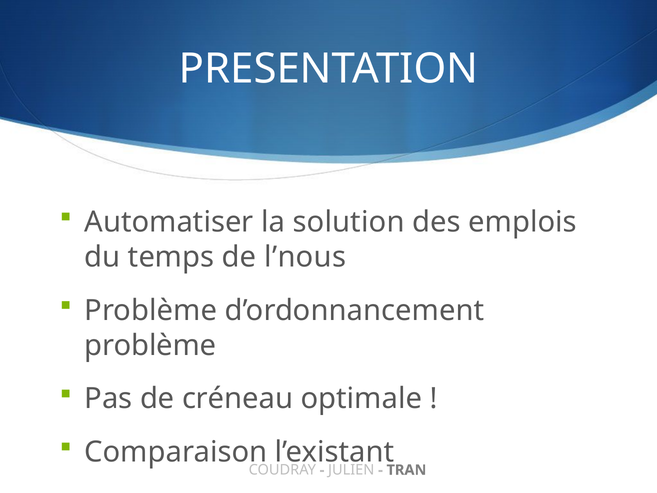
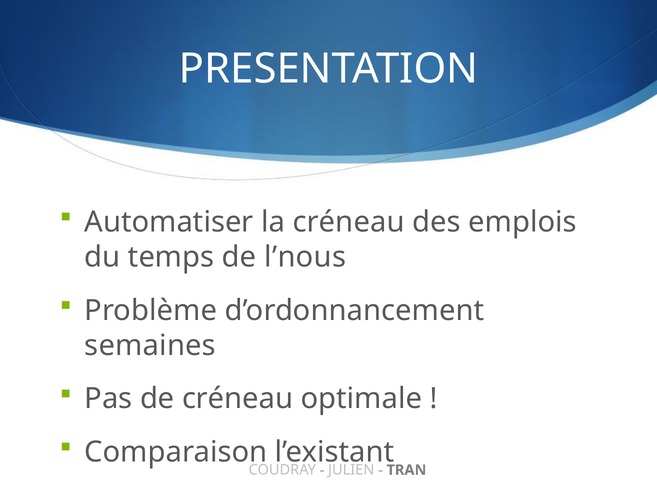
la solution: solution -> créneau
problème at (150, 345): problème -> semaines
